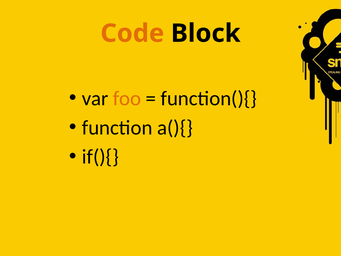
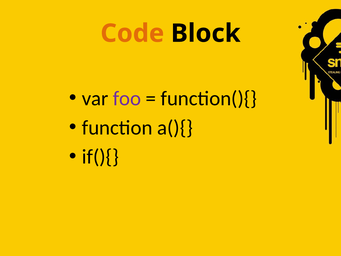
foo colour: orange -> purple
